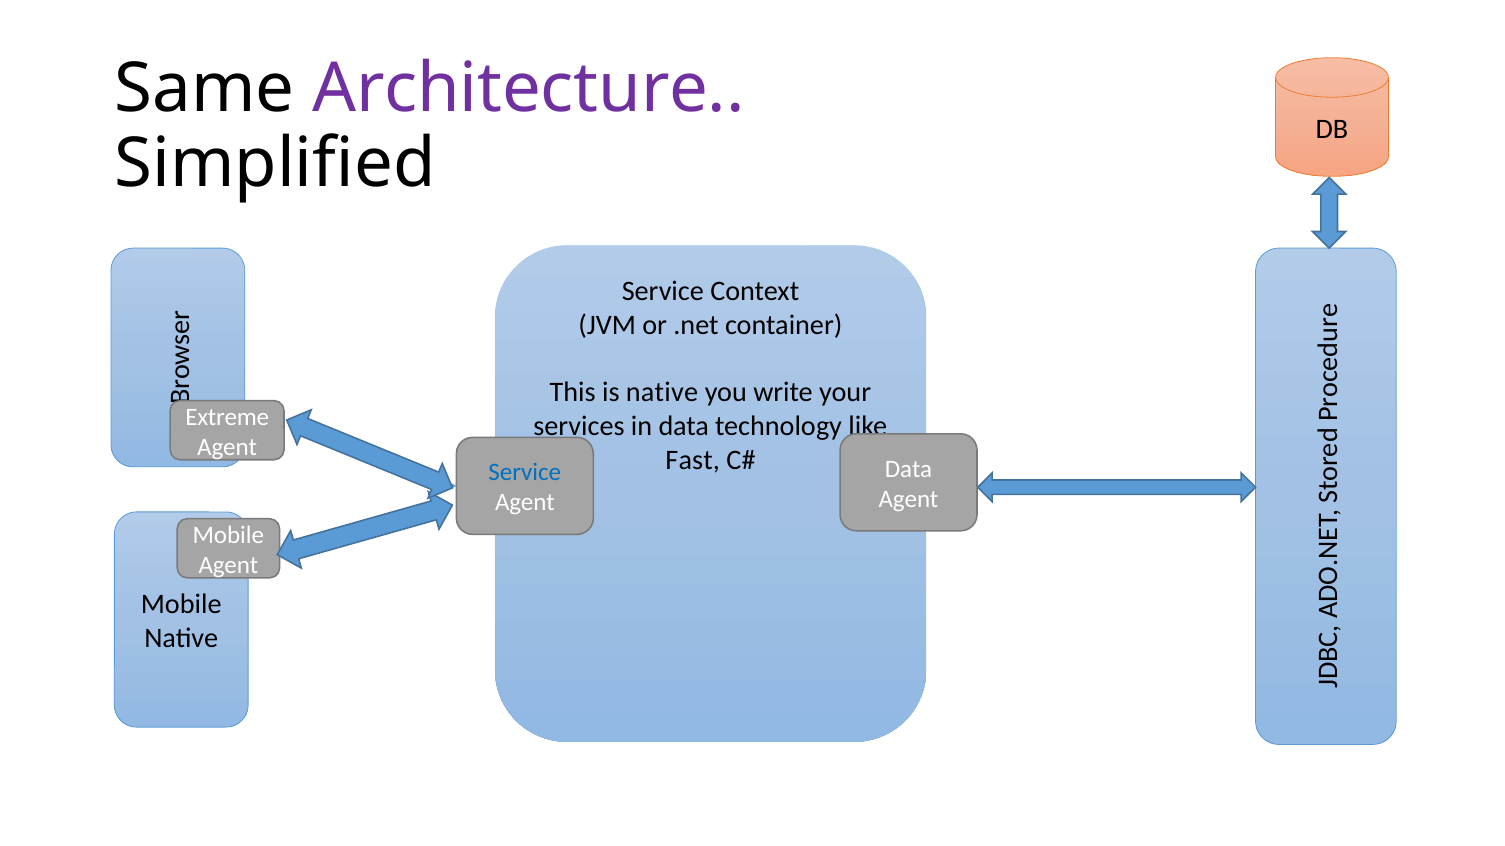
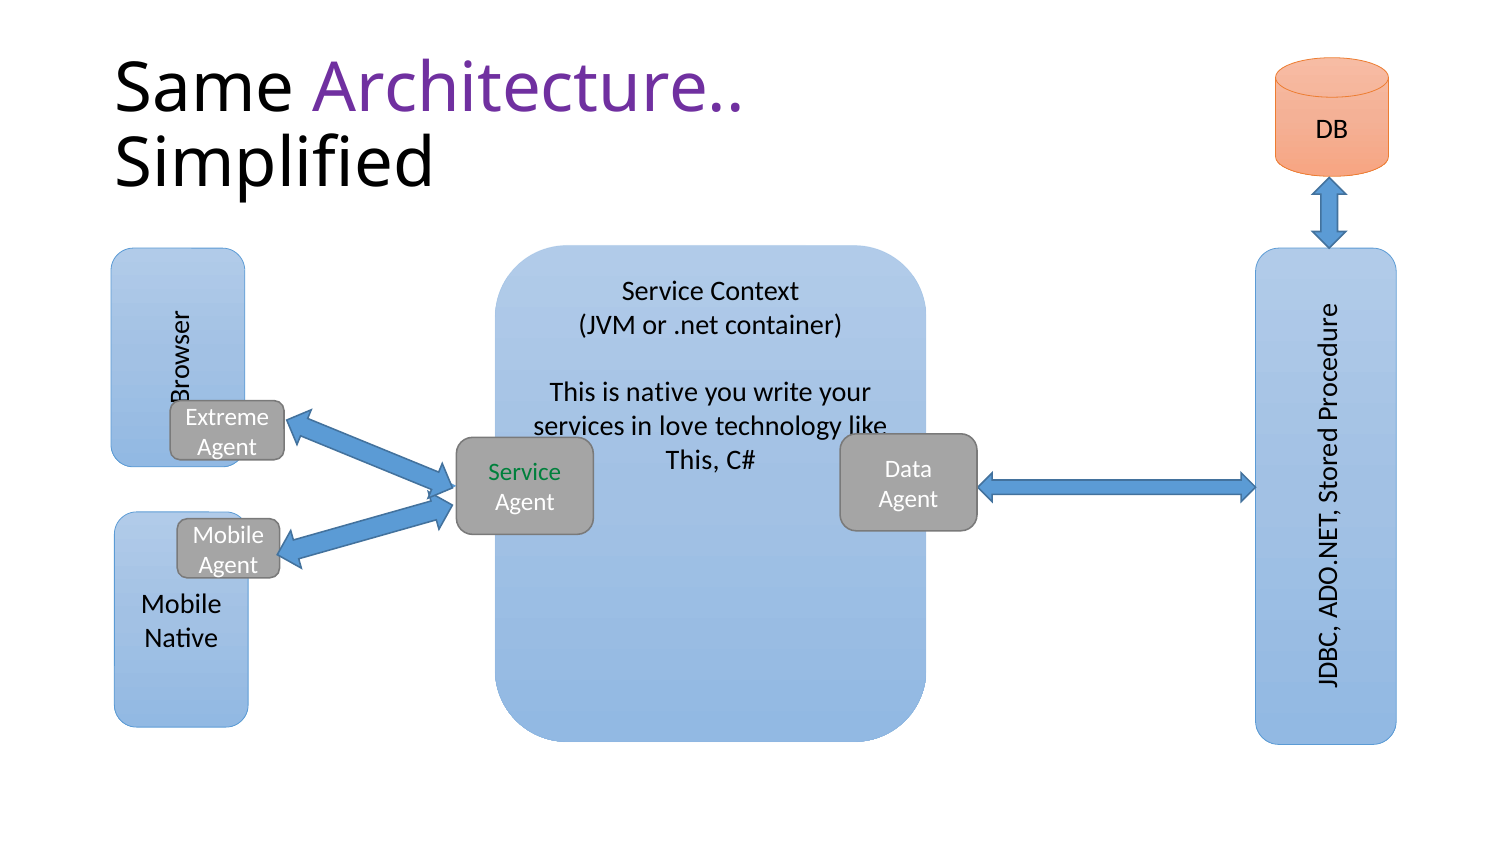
in data: data -> love
Fast at (693, 460): Fast -> This
Service at (525, 473) colour: blue -> green
